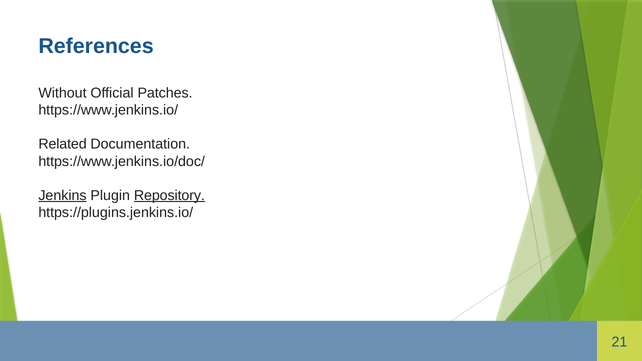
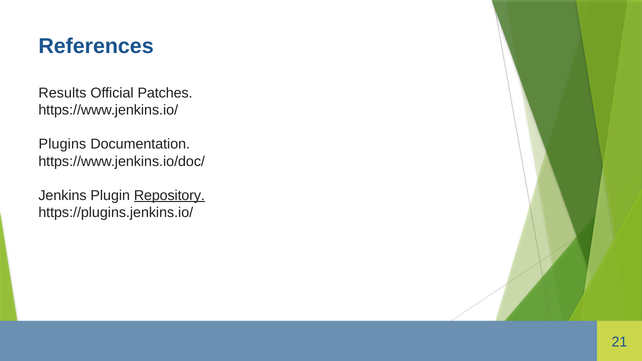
Without: Without -> Results
Related: Related -> Plugins
Jenkins underline: present -> none
